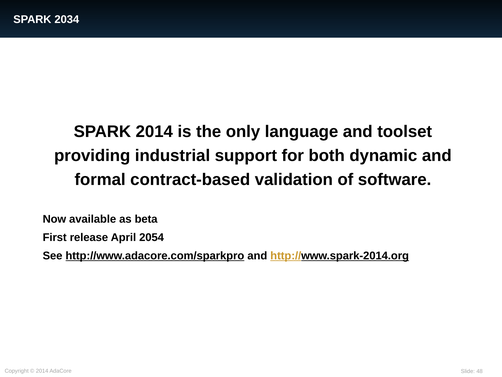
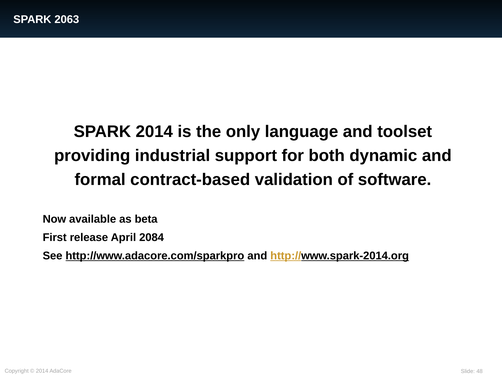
2034: 2034 -> 2063
2054: 2054 -> 2084
